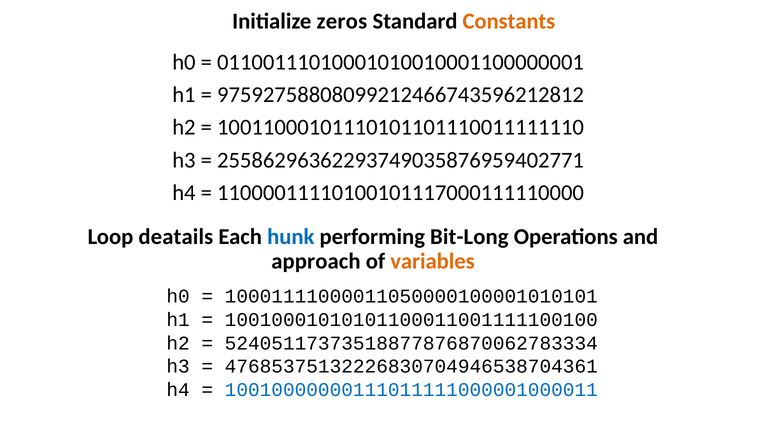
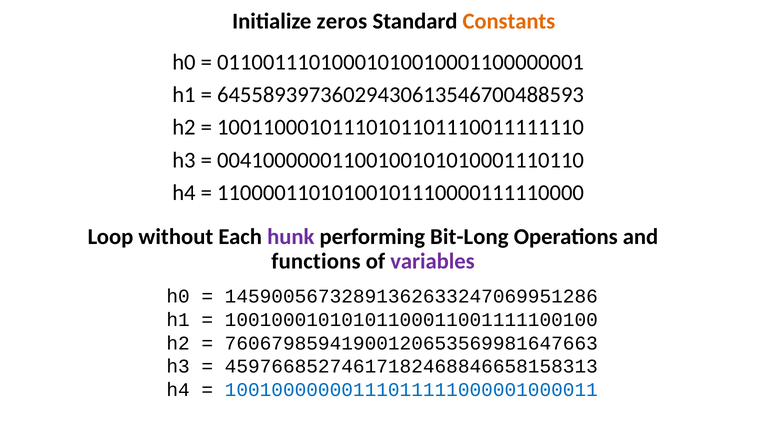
97592758808099212466743596212812: 97592758808099212466743596212812 -> 64558939736029430613546700488593
25586296362293749035876959402771: 25586296362293749035876959402771 -> 00410000001100100101010001110110
11000011110100101117000111110000: 11000011110100101117000111110000 -> 11000011010100101110000111110000
deatails: deatails -> without
hunk colour: blue -> purple
approach: approach -> functions
variables colour: orange -> purple
10001111000011050000100001010101: 10001111000011050000100001010101 -> 14590056732891362633247069951286
52405117373518877876870062783334: 52405117373518877876870062783334 -> 76067985941900120653569981647663
47685375132226830704946538704361: 47685375132226830704946538704361 -> 45976685274617182468846658158313
